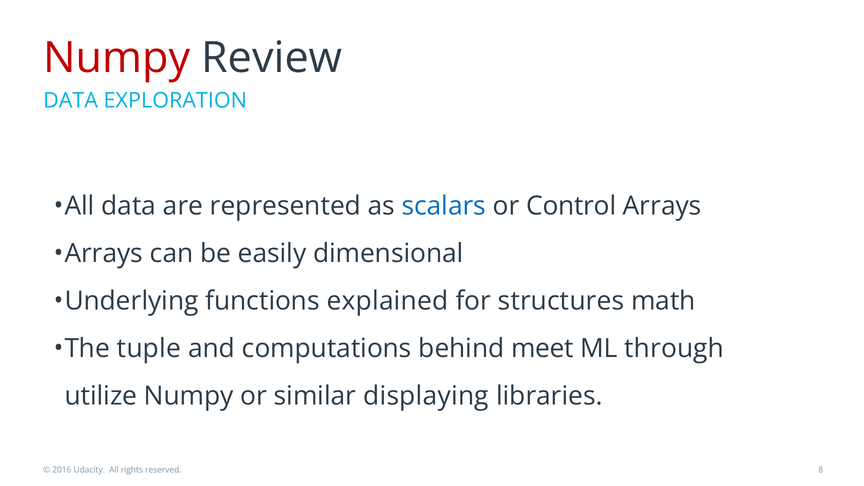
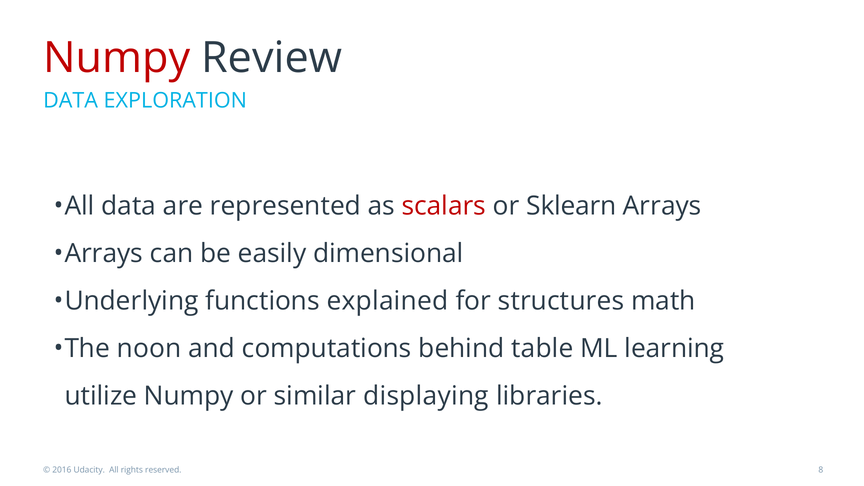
scalars colour: blue -> red
Control: Control -> Sklearn
tuple: tuple -> noon
meet: meet -> table
through: through -> learning
